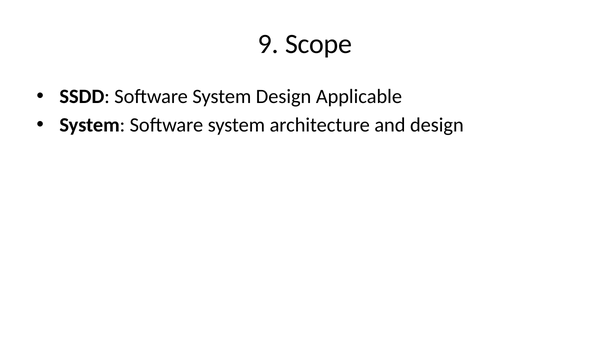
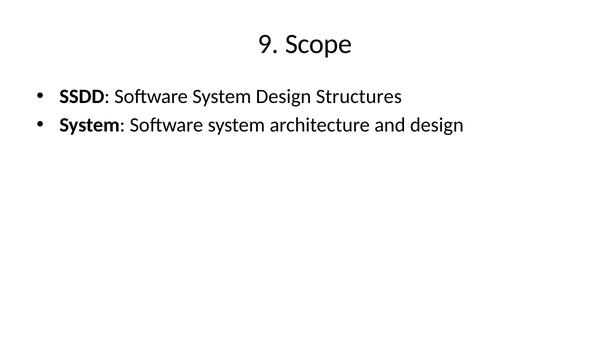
Applicable: Applicable -> Structures
